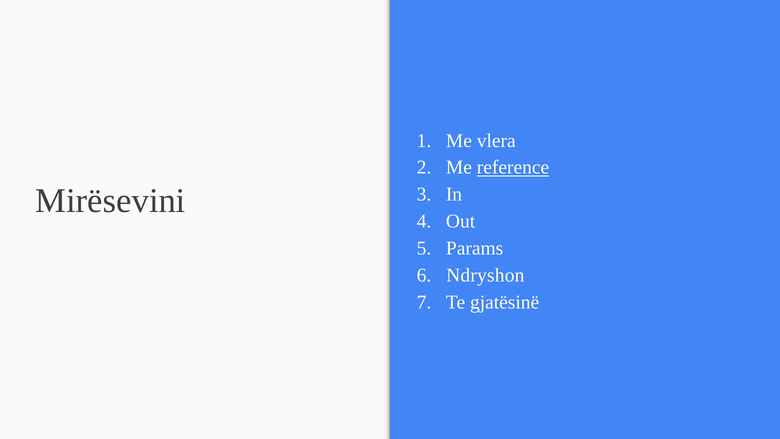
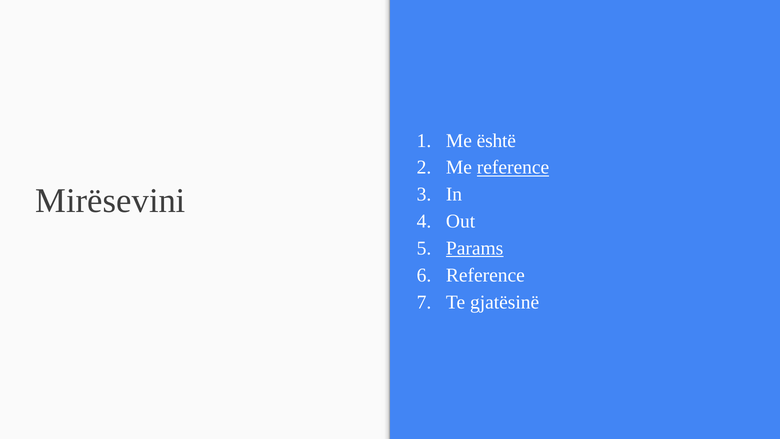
vlera: vlera -> është
Params underline: none -> present
Ndryshon at (485, 275): Ndryshon -> Reference
